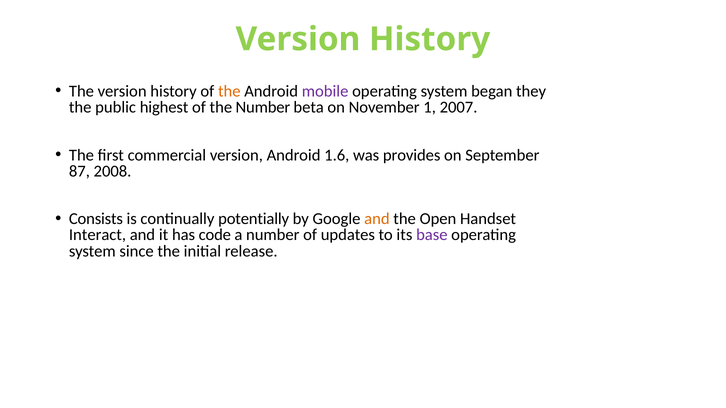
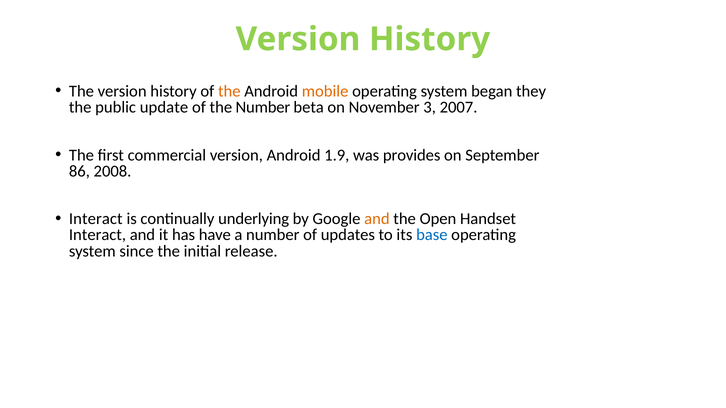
mobile colour: purple -> orange
highest: highest -> update
1: 1 -> 3
1.6: 1.6 -> 1.9
87: 87 -> 86
Consists at (96, 219): Consists -> Interact
potentially: potentially -> underlying
code: code -> have
base colour: purple -> blue
